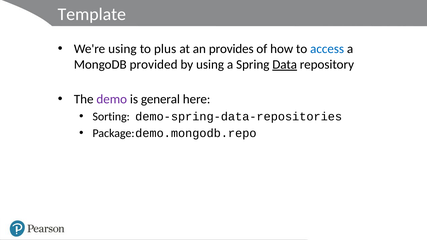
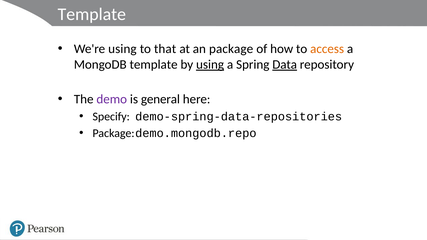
plus: plus -> that
provides: provides -> package
access colour: blue -> orange
MongoDB provided: provided -> template
using at (210, 65) underline: none -> present
Sorting: Sorting -> Specify
